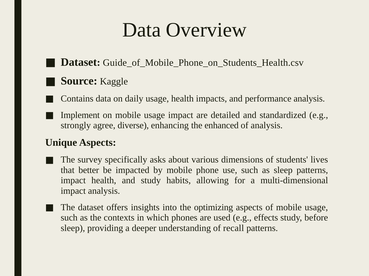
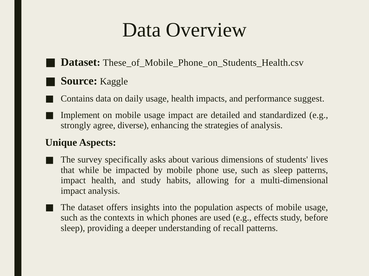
Guide_of_Mobile_Phone_on_Students_Health.csv: Guide_of_Mobile_Phone_on_Students_Health.csv -> These_of_Mobile_Phone_on_Students_Health.csv
performance analysis: analysis -> suggest
enhanced: enhanced -> strategies
better: better -> while
optimizing: optimizing -> population
